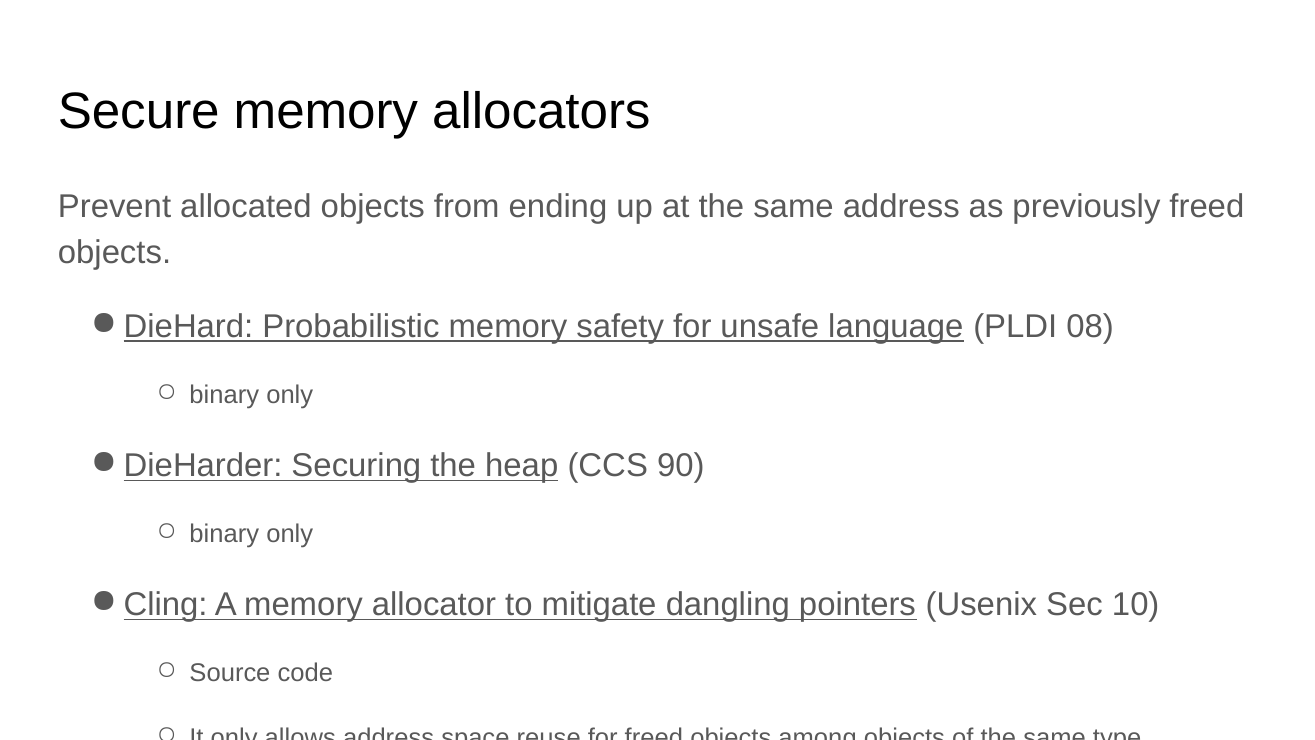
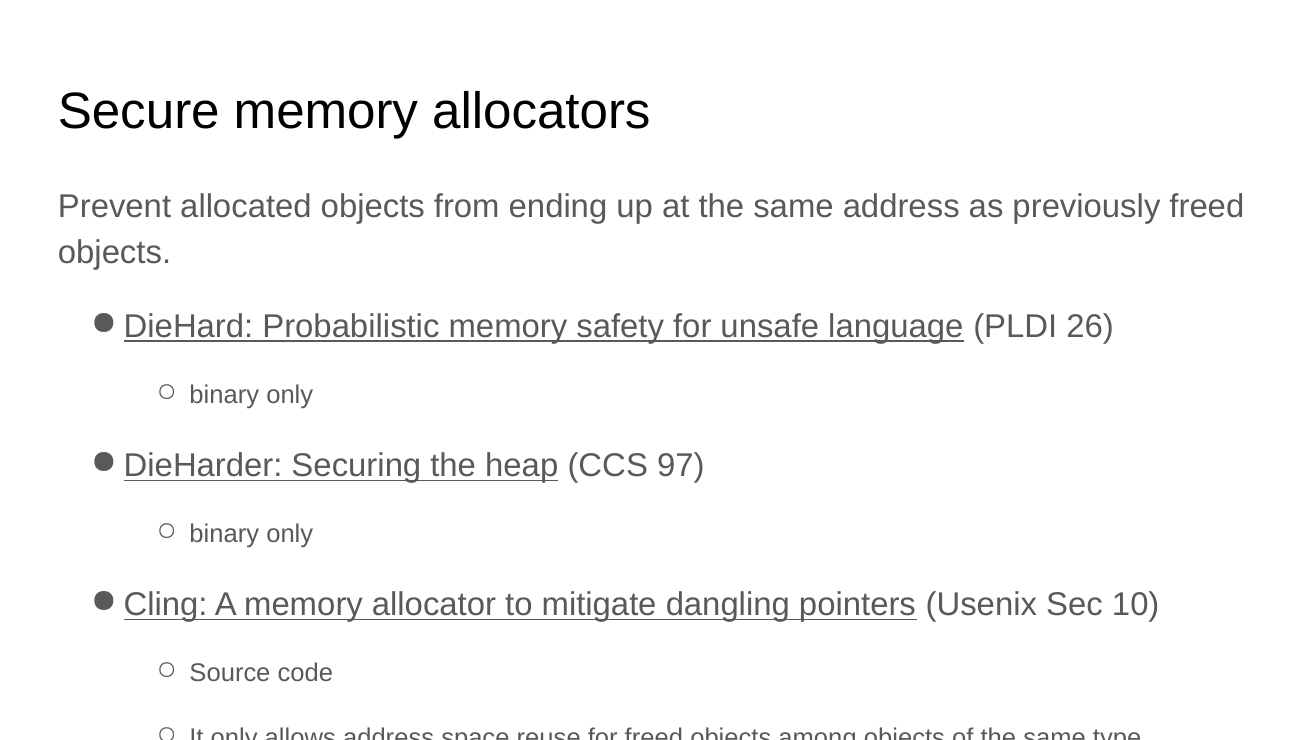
08: 08 -> 26
90: 90 -> 97
